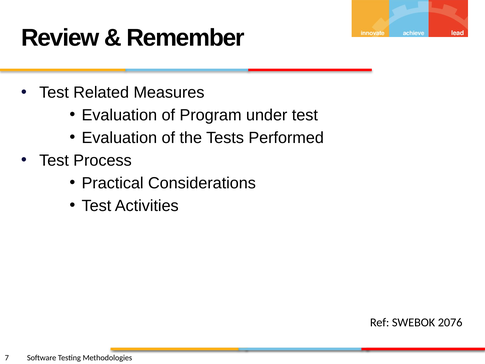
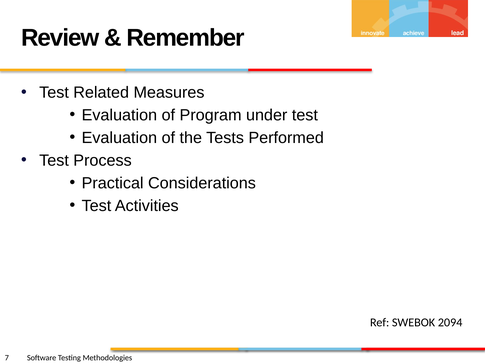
2076: 2076 -> 2094
